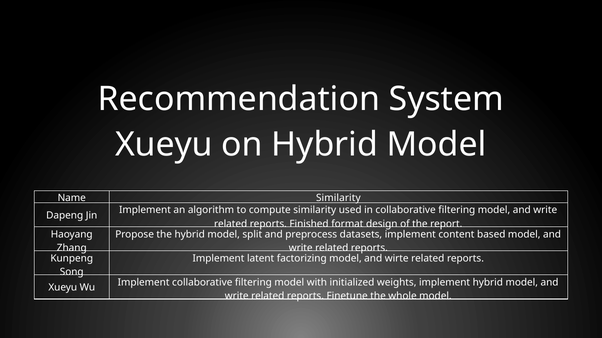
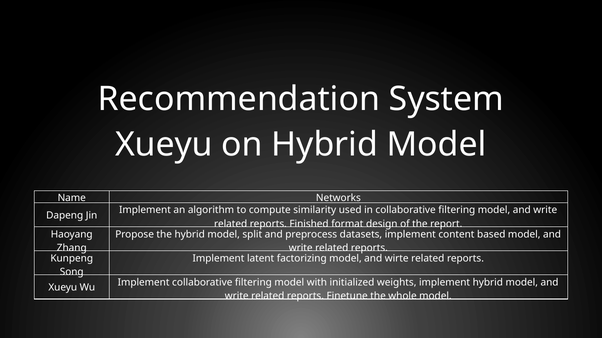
Name Similarity: Similarity -> Networks
